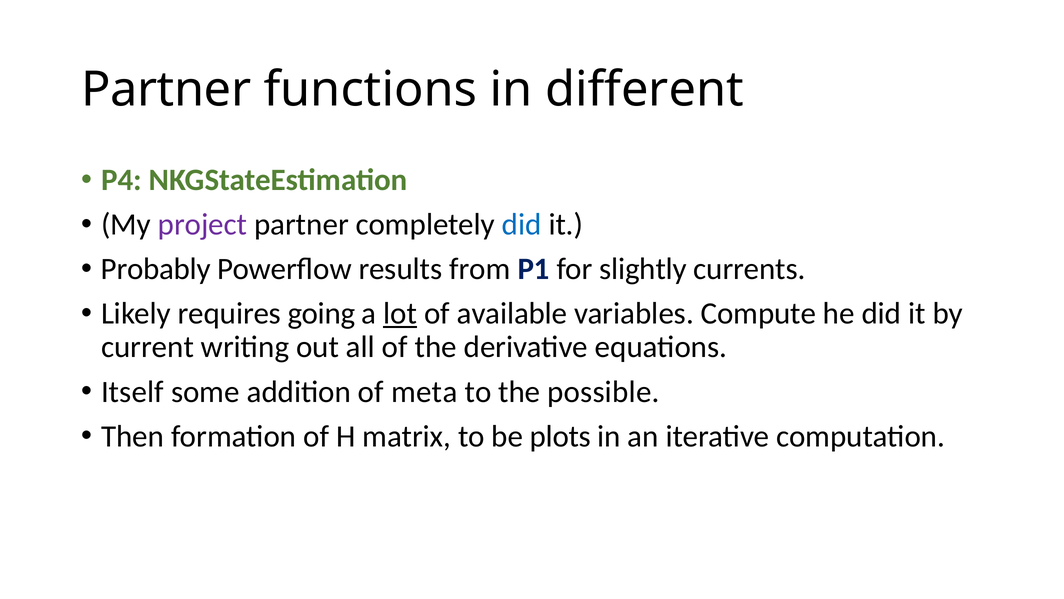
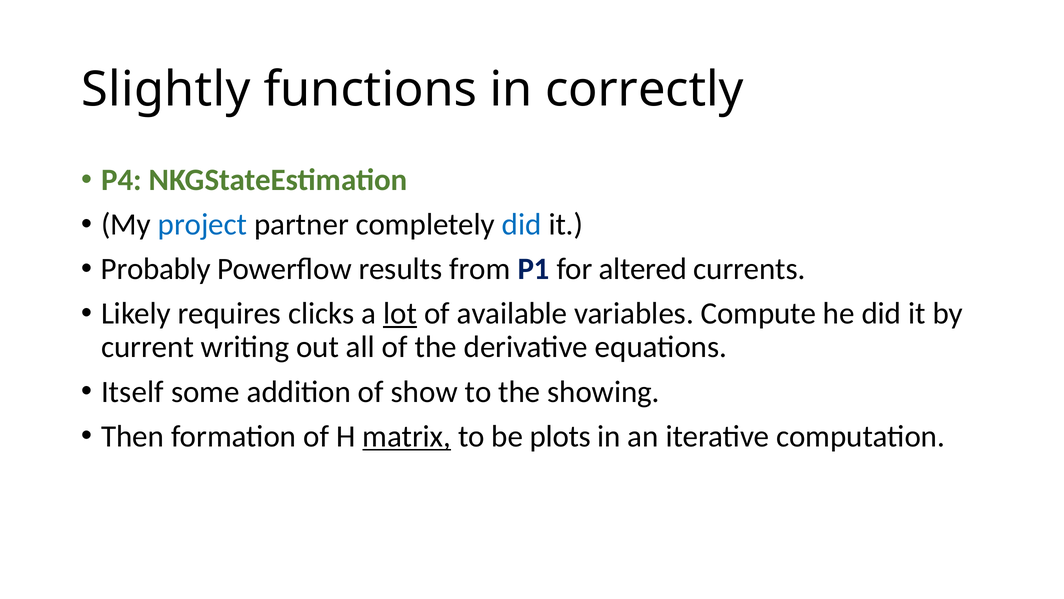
Partner at (166, 89): Partner -> Slightly
different: different -> correctly
project colour: purple -> blue
slightly: slightly -> altered
going: going -> clicks
meta: meta -> show
possible: possible -> showing
matrix underline: none -> present
